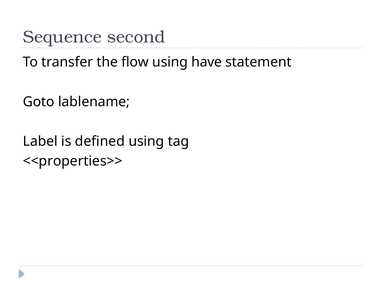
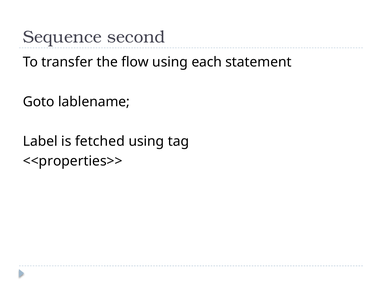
have: have -> each
defined: defined -> fetched
